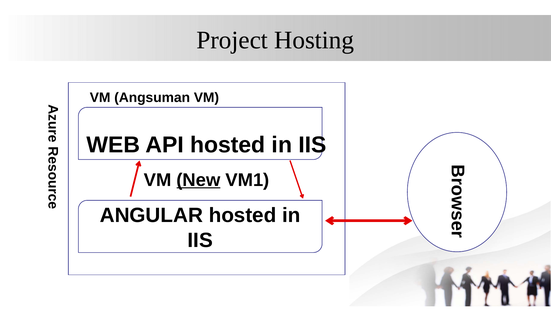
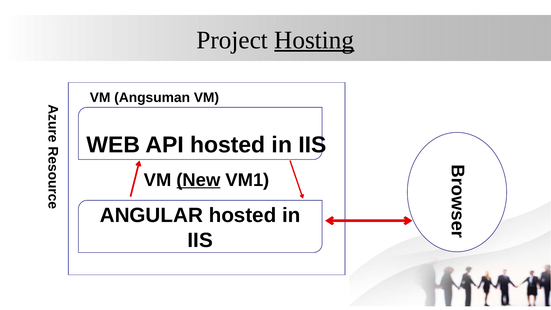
Hosting underline: none -> present
